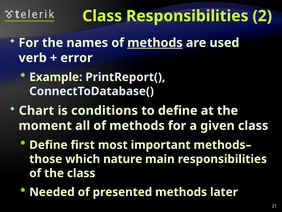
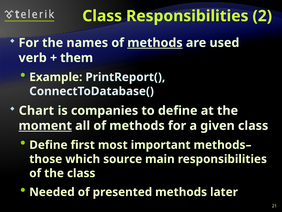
error: error -> them
conditions: conditions -> companies
moment underline: none -> present
nature: nature -> source
